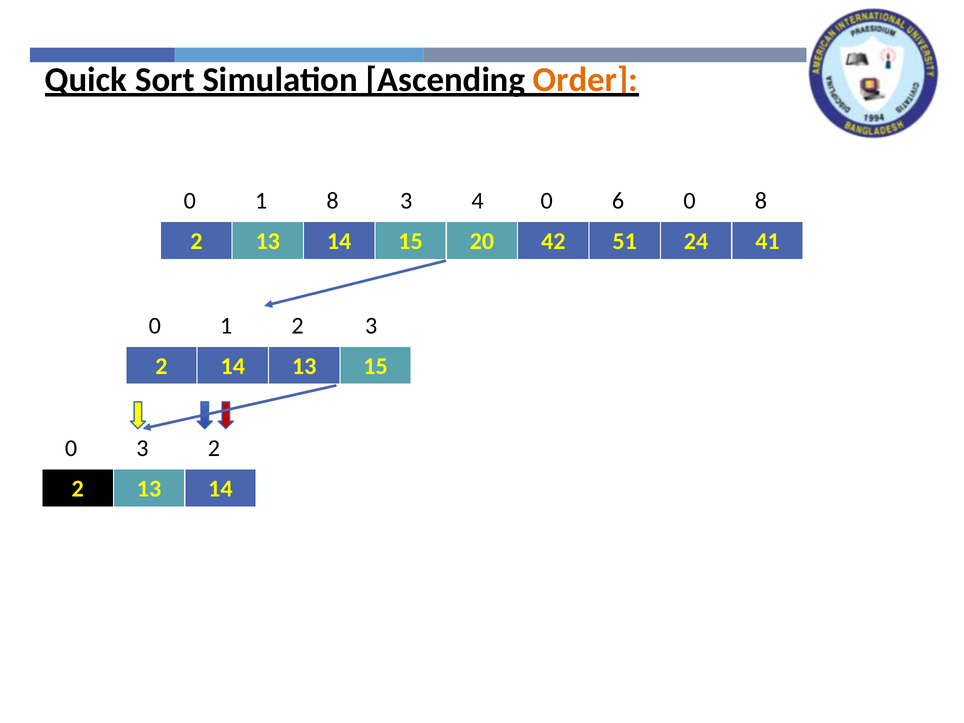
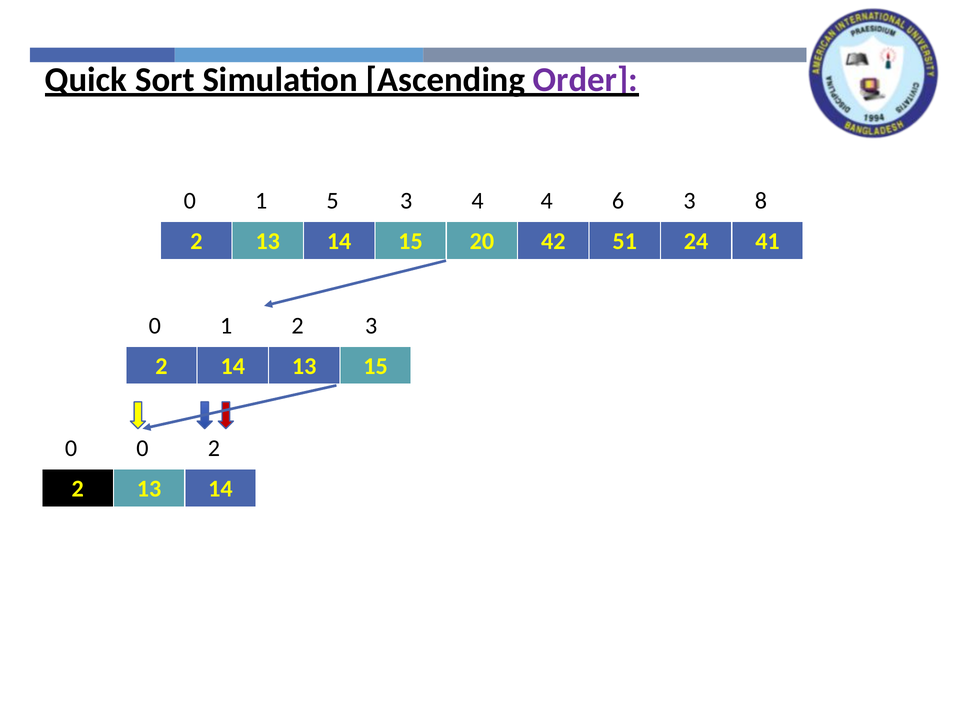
Order colour: orange -> purple
1 8: 8 -> 5
4 0: 0 -> 4
6 0: 0 -> 3
0 3: 3 -> 0
